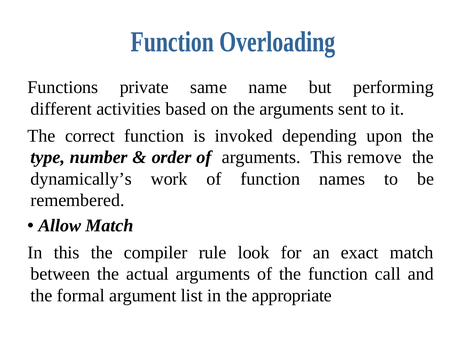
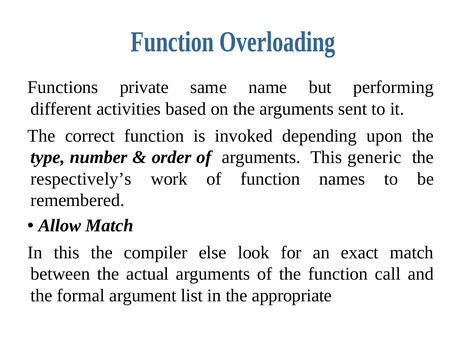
remove: remove -> generic
dynamically’s: dynamically’s -> respectively’s
rule: rule -> else
